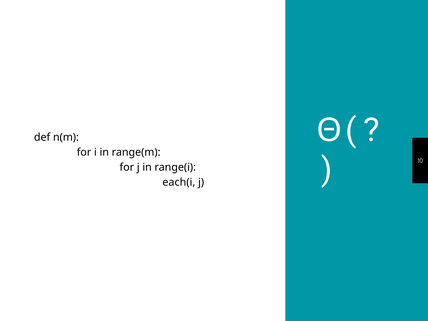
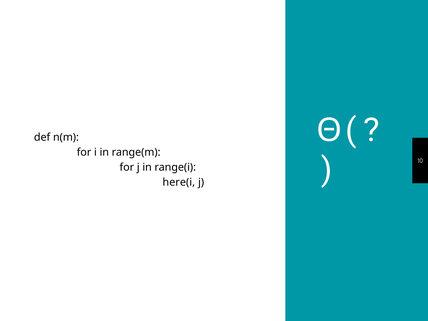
each(i: each(i -> here(i
